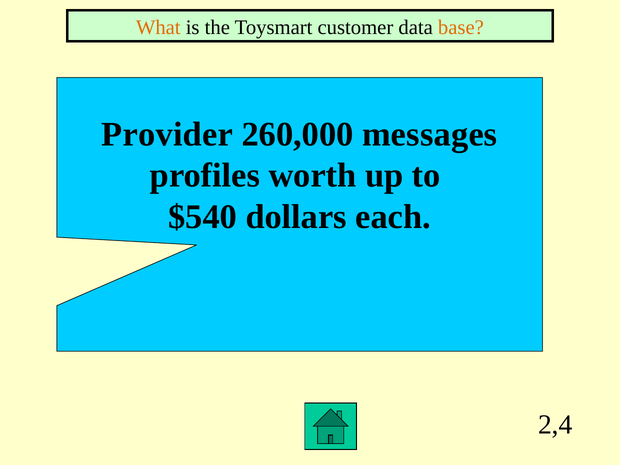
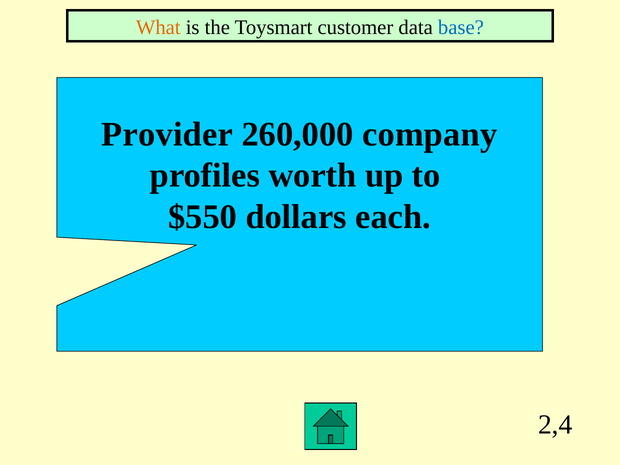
base colour: orange -> blue
messages: messages -> company
$540: $540 -> $550
